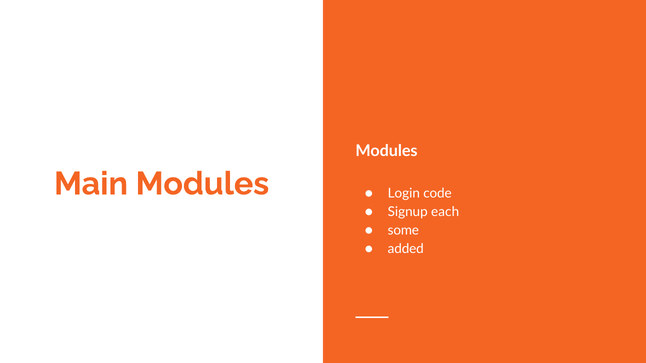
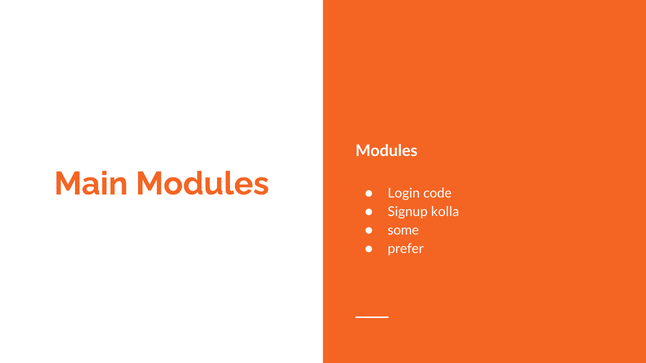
each: each -> kolla
added: added -> prefer
